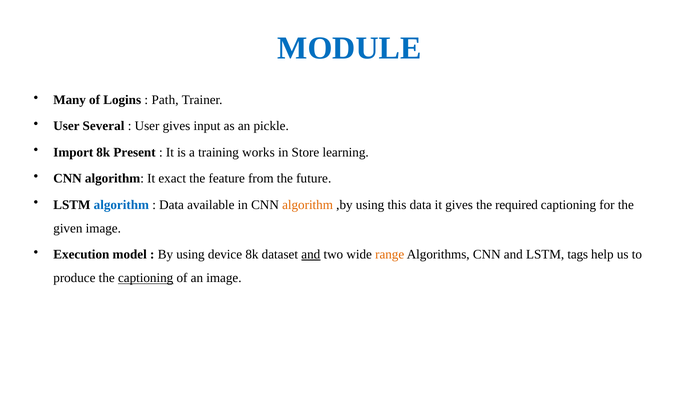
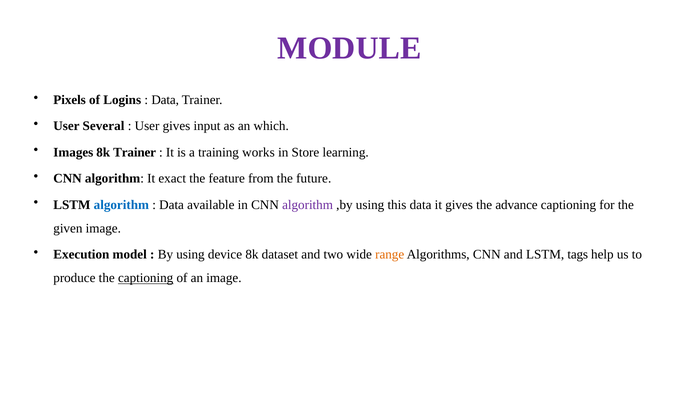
MODULE colour: blue -> purple
Many: Many -> Pixels
Path at (165, 100): Path -> Data
pickle: pickle -> which
Import: Import -> Images
8k Present: Present -> Trainer
algorithm at (308, 205) colour: orange -> purple
required: required -> advance
and at (311, 255) underline: present -> none
